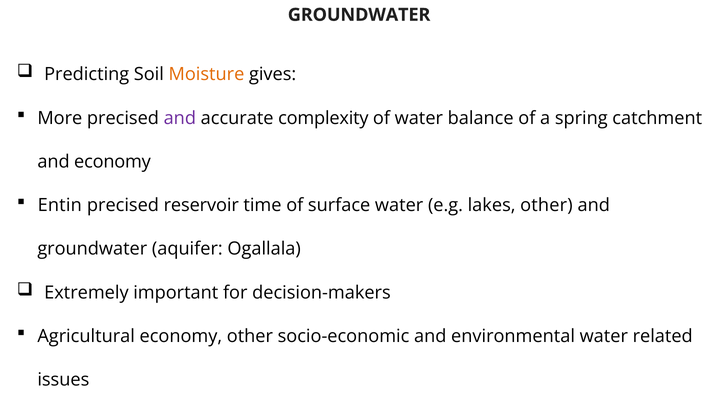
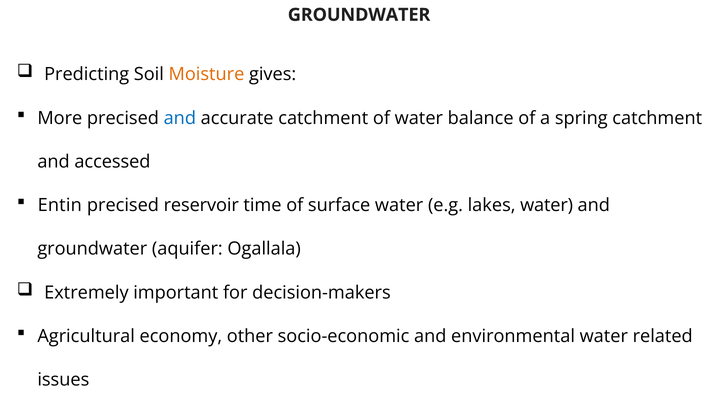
and at (180, 118) colour: purple -> blue
accurate complexity: complexity -> catchment
and economy: economy -> accessed
lakes other: other -> water
